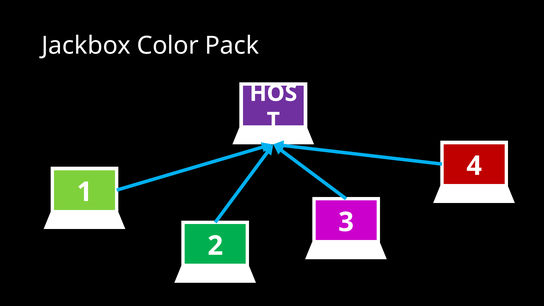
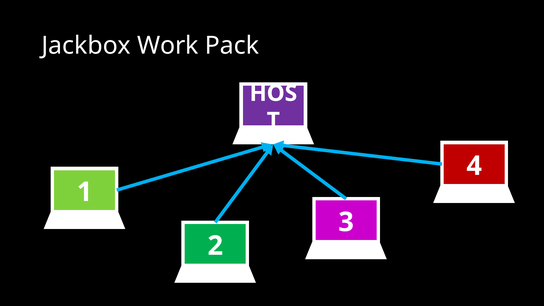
Color: Color -> Work
